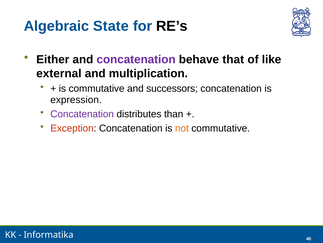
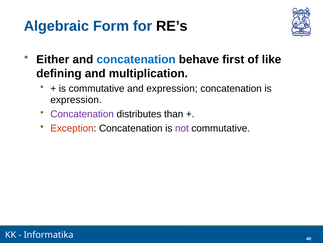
State: State -> Form
concatenation at (136, 59) colour: purple -> blue
that: that -> first
external: external -> defining
and successors: successors -> expression
not colour: orange -> purple
